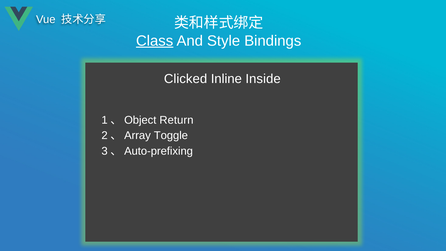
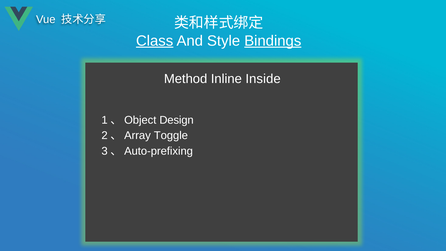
Bindings underline: none -> present
Clicked: Clicked -> Method
Return: Return -> Design
